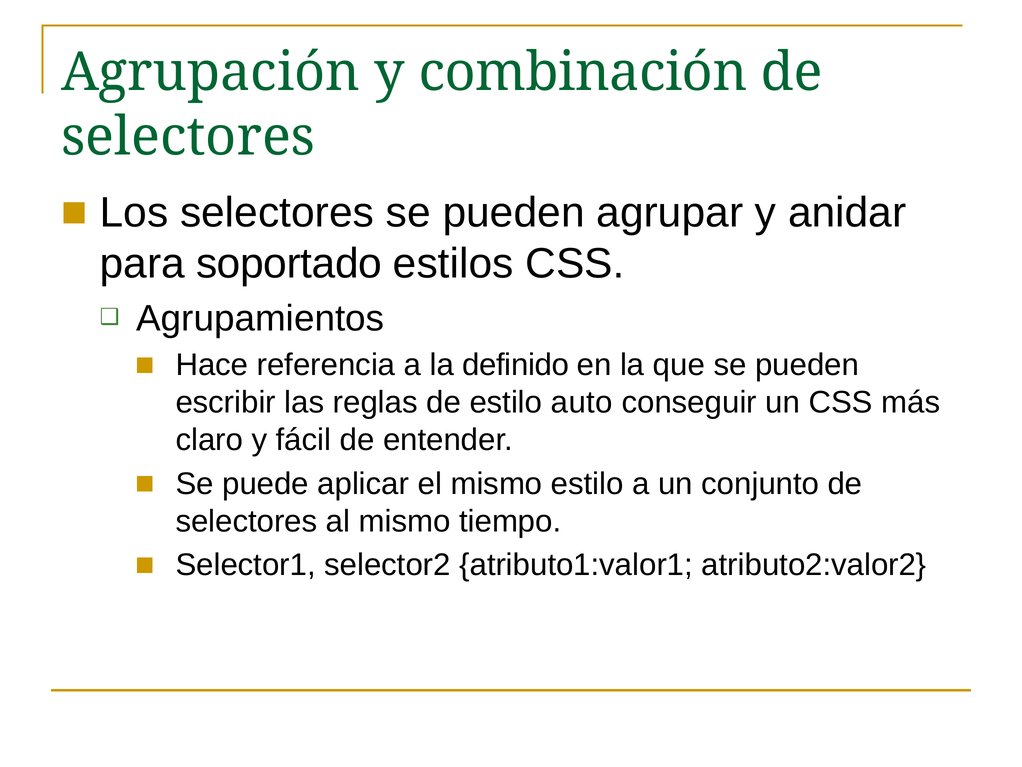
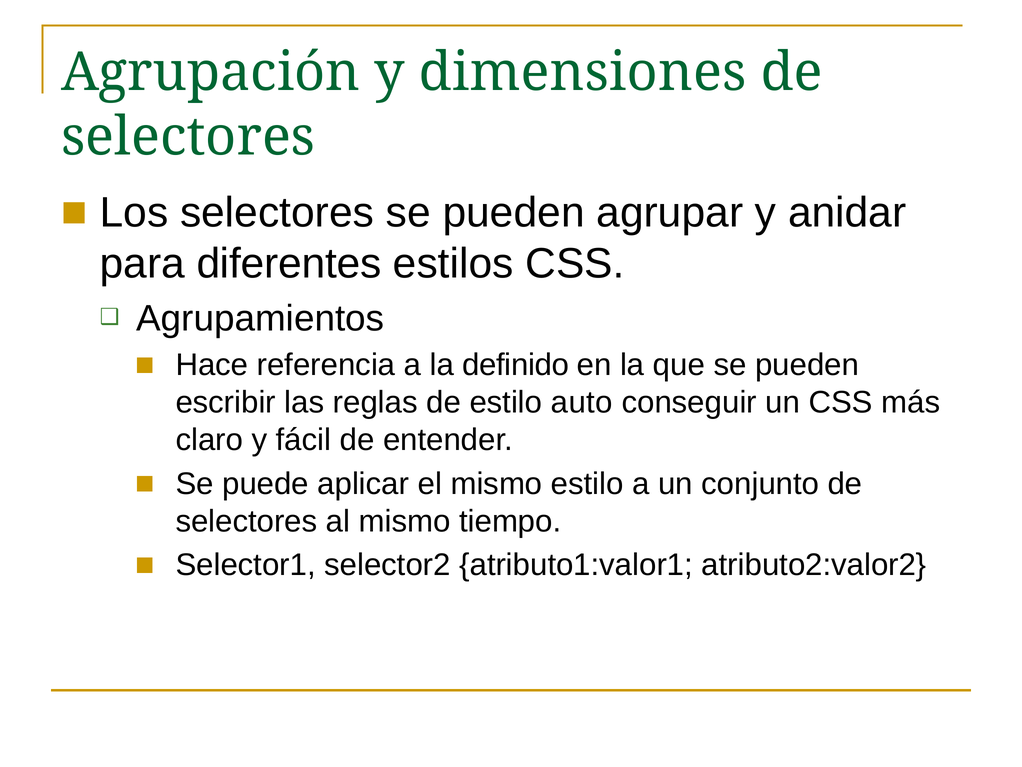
combinación: combinación -> dimensiones
soportado: soportado -> diferentes
